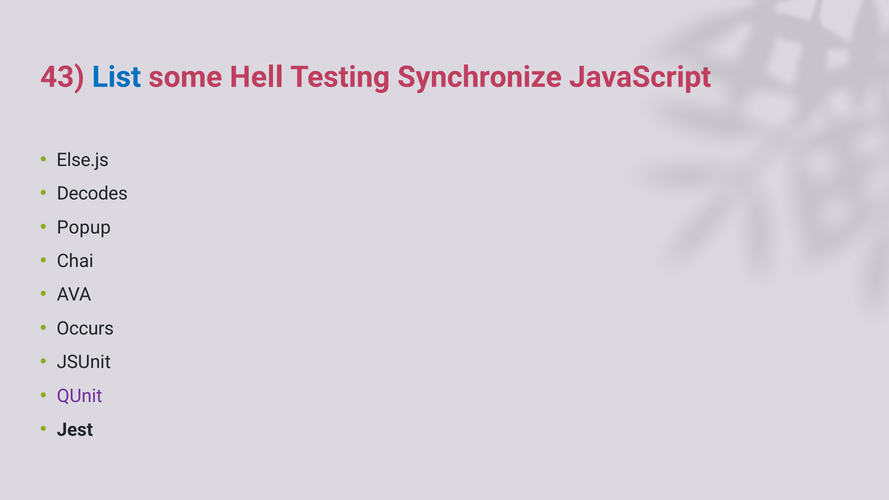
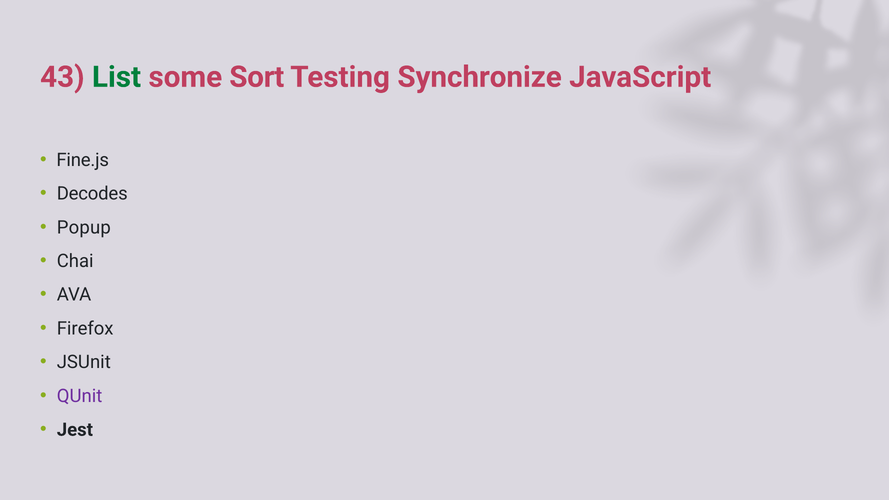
List colour: blue -> green
Hell: Hell -> Sort
Else.js: Else.js -> Fine.js
Occurs: Occurs -> Firefox
